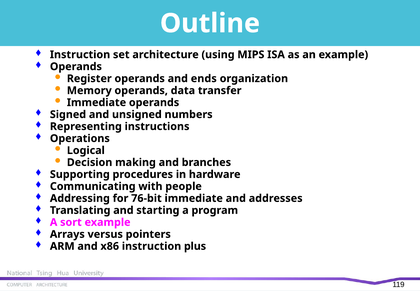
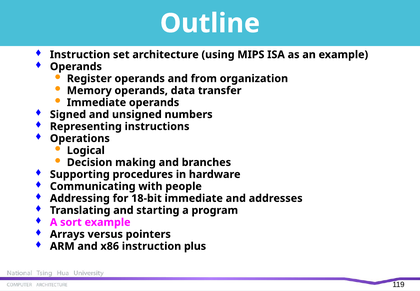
ends: ends -> from
76-bit: 76-bit -> 18-bit
